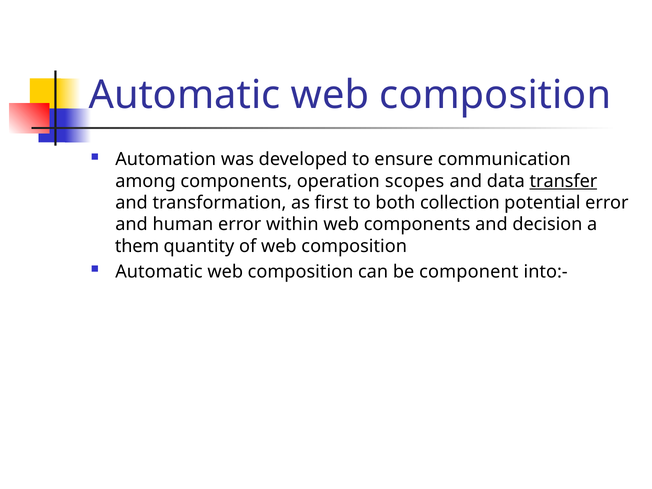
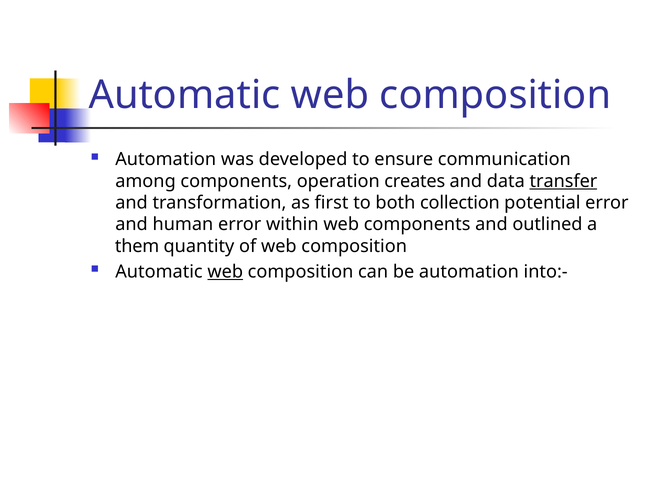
scopes: scopes -> creates
decision: decision -> outlined
web at (225, 272) underline: none -> present
be component: component -> automation
